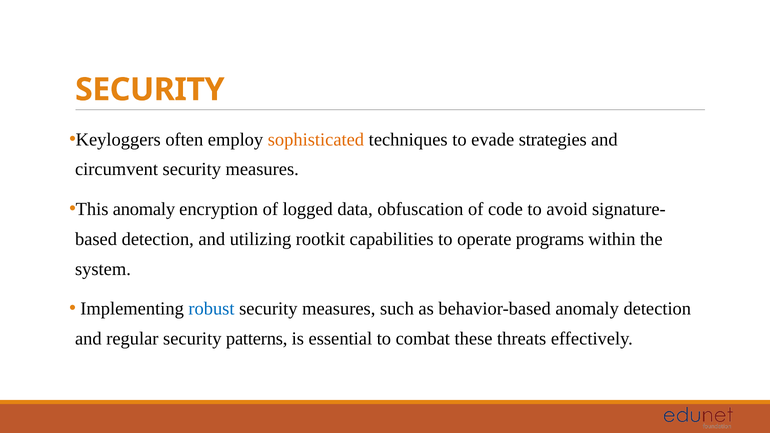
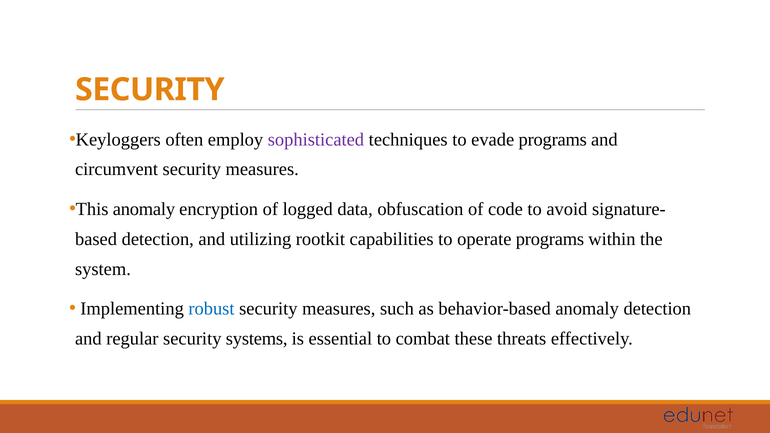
sophisticated colour: orange -> purple
evade strategies: strategies -> programs
patterns: patterns -> systems
